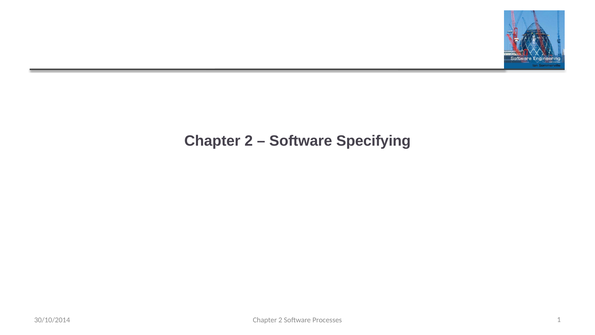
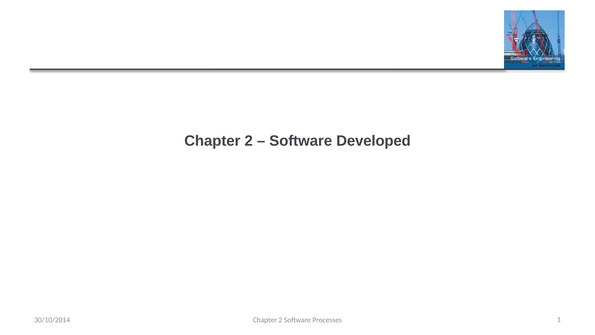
Specifying: Specifying -> Developed
